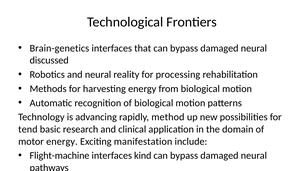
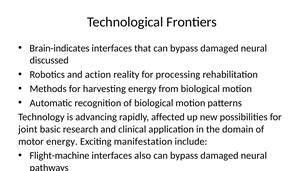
Brain-genetics: Brain-genetics -> Brain-indicates
and neural: neural -> action
method: method -> affected
tend: tend -> joint
interfaces kind: kind -> also
